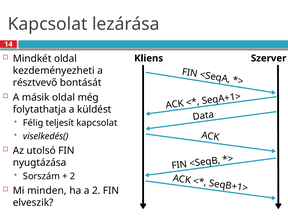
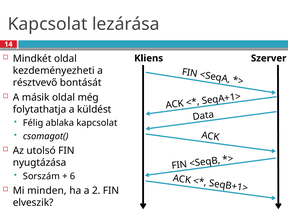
teljesít: teljesít -> ablaka
viselkedés(: viselkedés( -> csomagot(
2 at (73, 176): 2 -> 6
